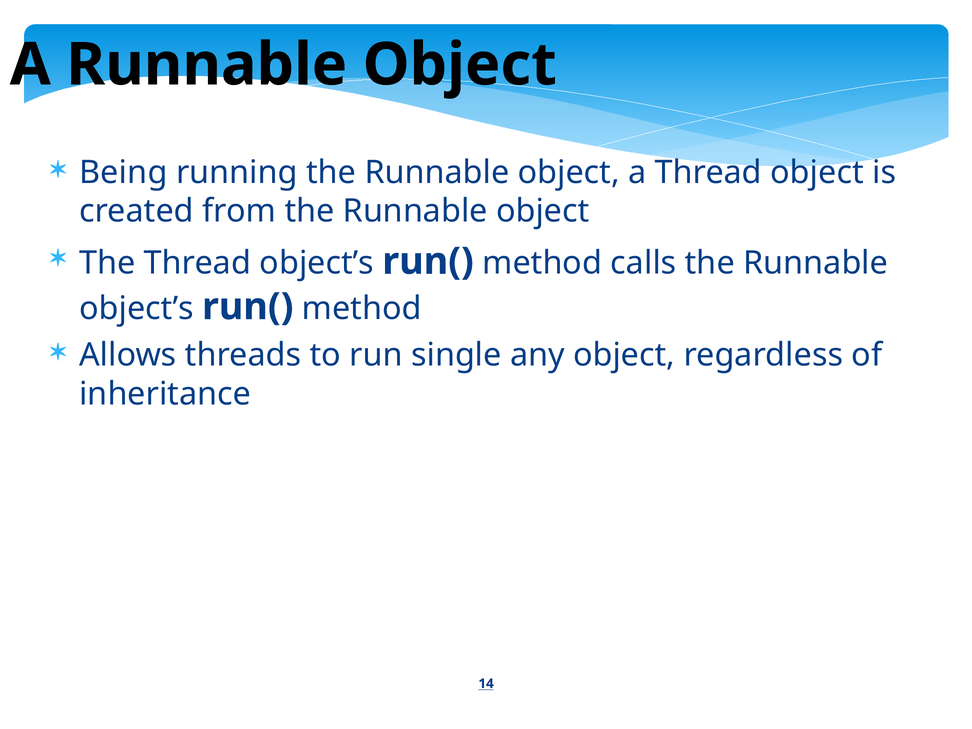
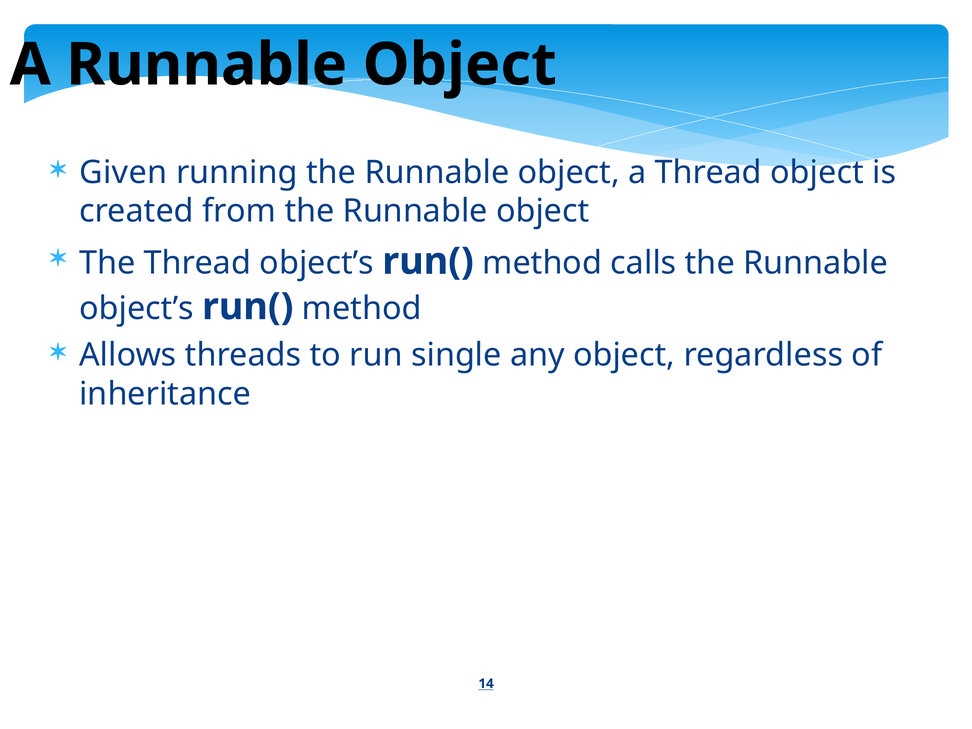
Being: Being -> Given
